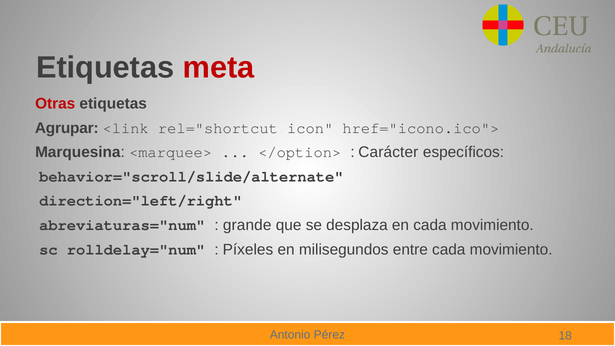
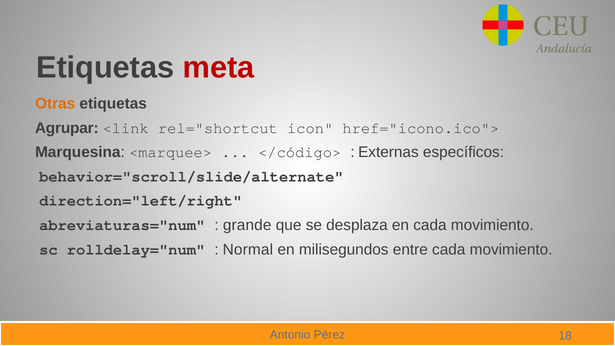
Otras colour: red -> orange
</option>: </option> -> </código>
Carácter: Carácter -> Externas
Píxeles: Píxeles -> Normal
